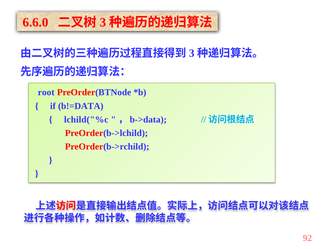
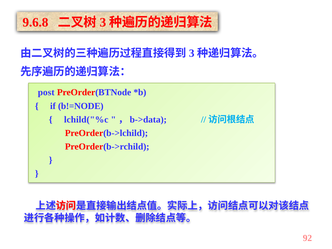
6.6.0: 6.6.0 -> 9.6.8
root: root -> post
b!=DATA: b!=DATA -> b!=NODE
